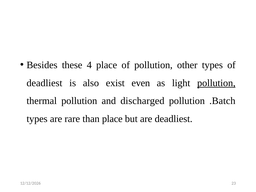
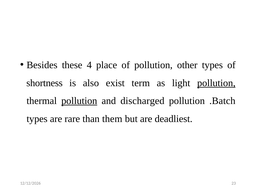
deadliest at (44, 83): deadliest -> shortness
even: even -> term
pollution at (79, 101) underline: none -> present
than place: place -> them
